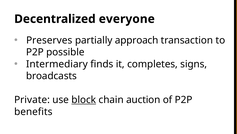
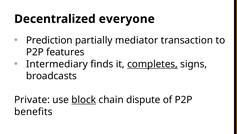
Preserves: Preserves -> Prediction
approach: approach -> mediator
possible: possible -> features
completes underline: none -> present
auction: auction -> dispute
